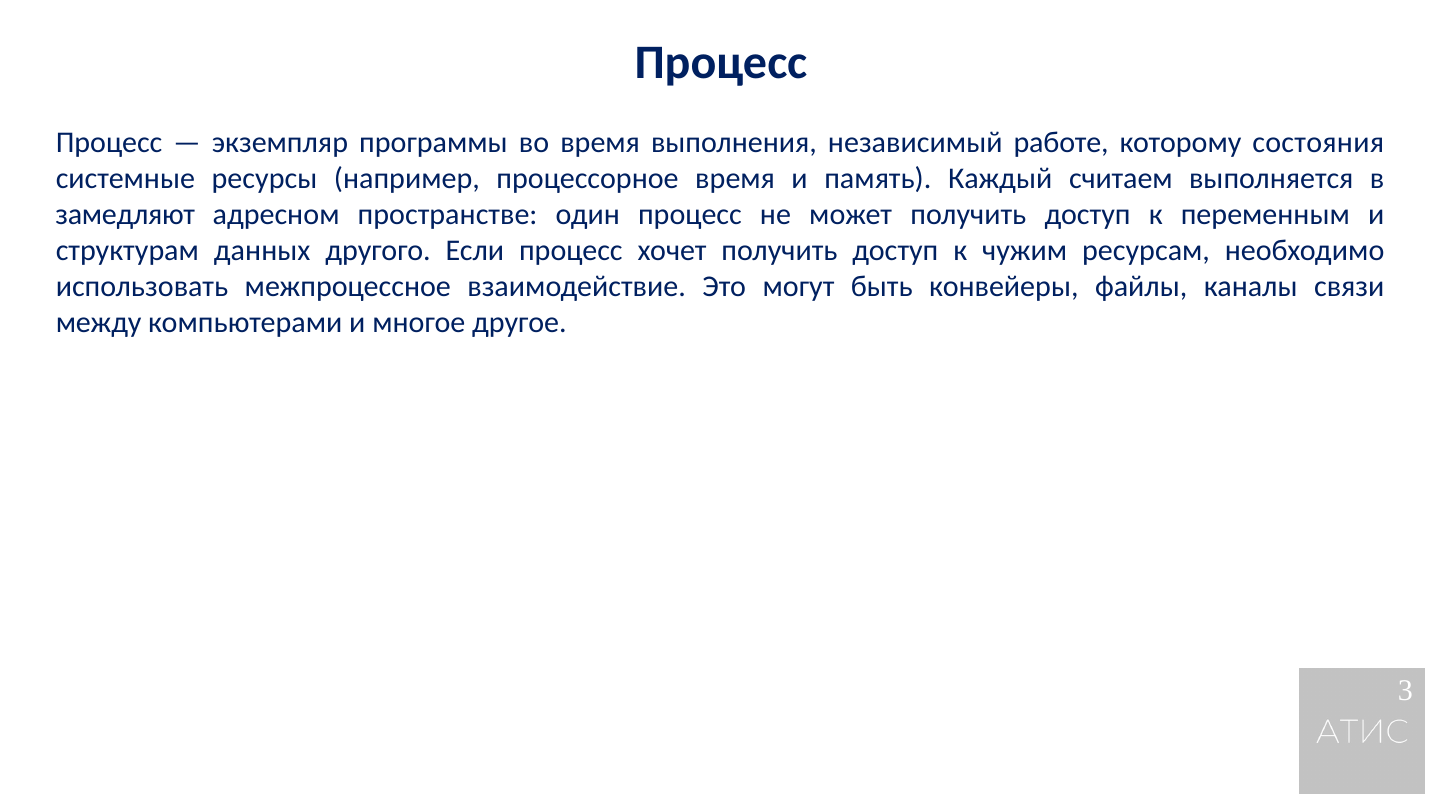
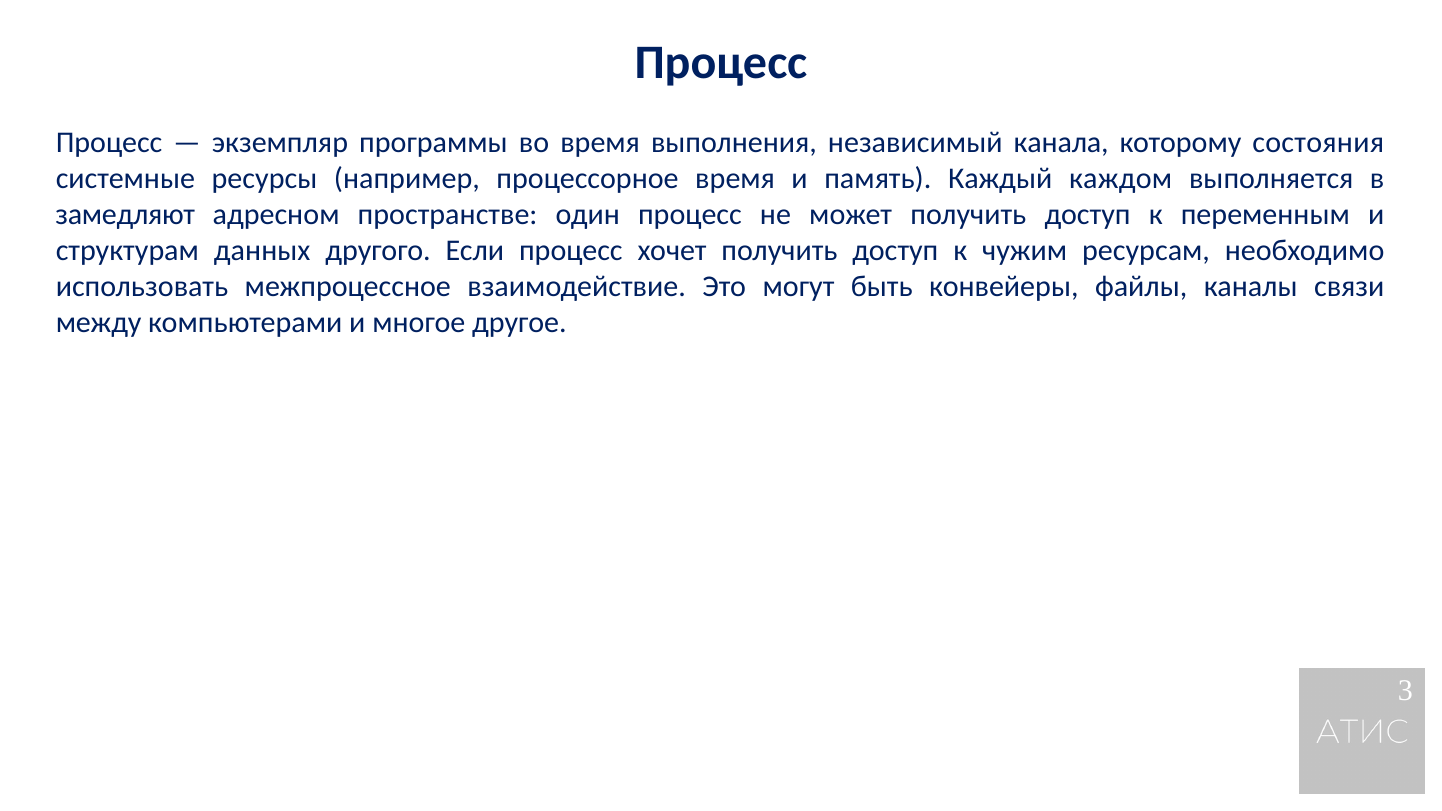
работе: работе -> канала
считаем: считаем -> каждом
